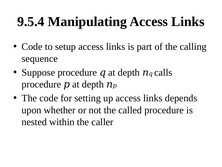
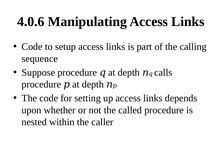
9.5.4: 9.5.4 -> 4.0.6
